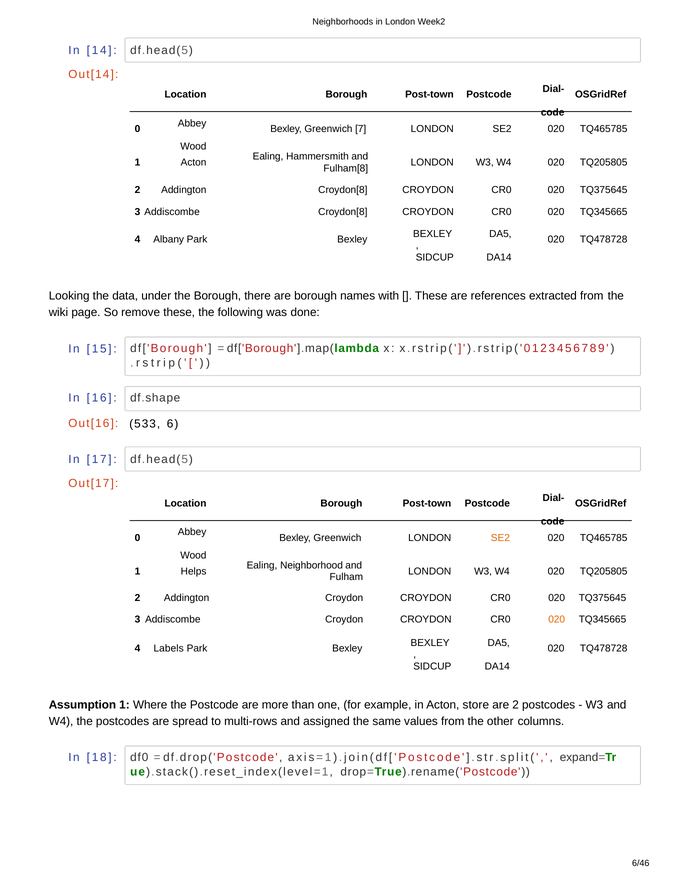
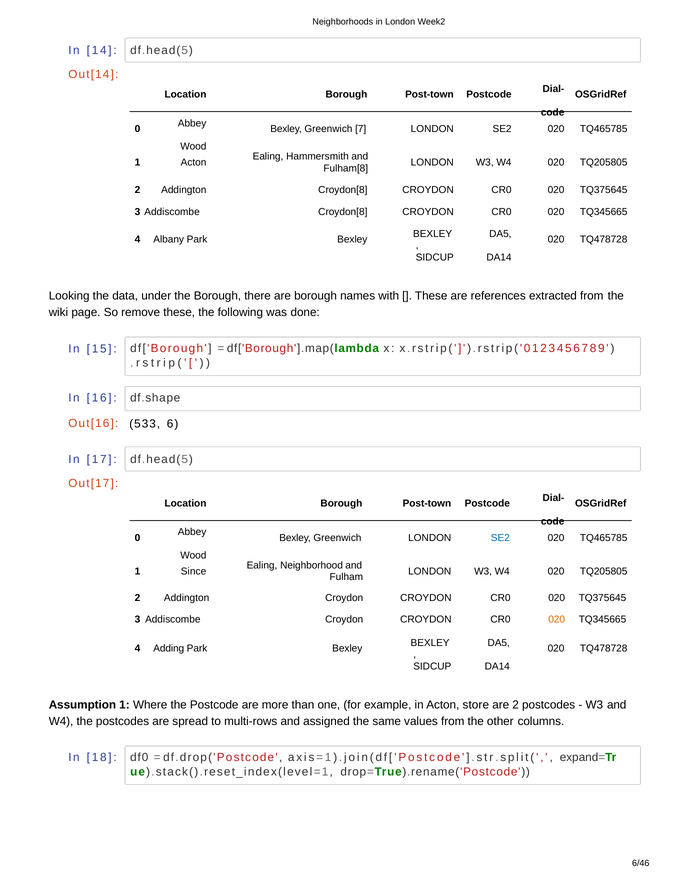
SE2 at (500, 538) colour: orange -> blue
Helps: Helps -> Since
Labels: Labels -> Adding
